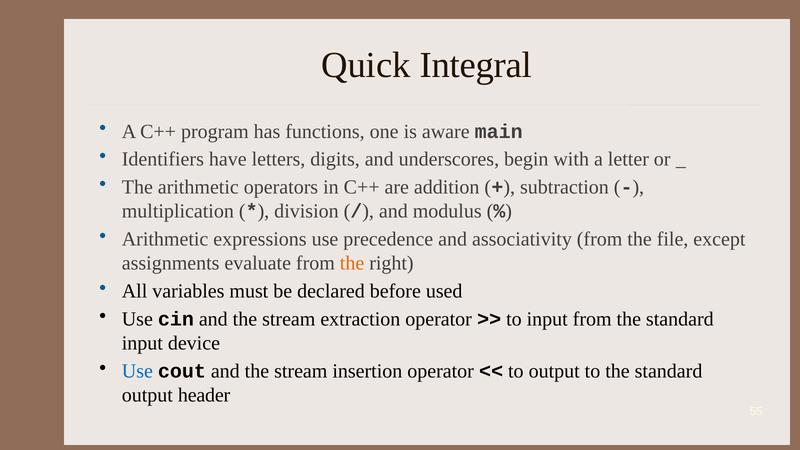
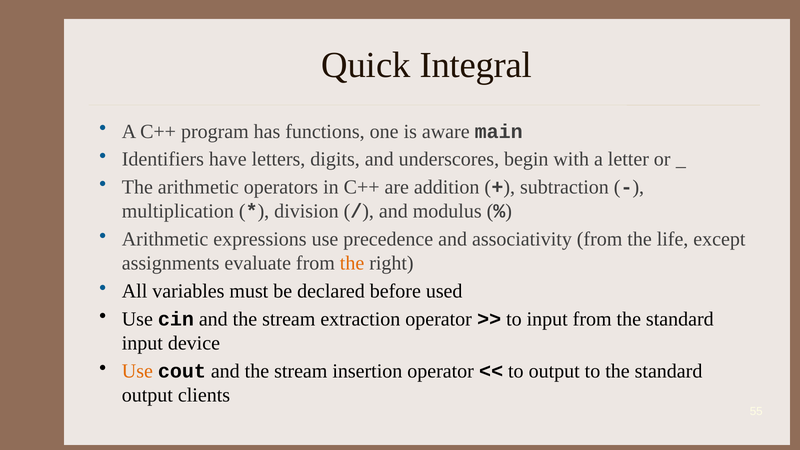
file: file -> life
Use at (137, 371) colour: blue -> orange
header: header -> clients
